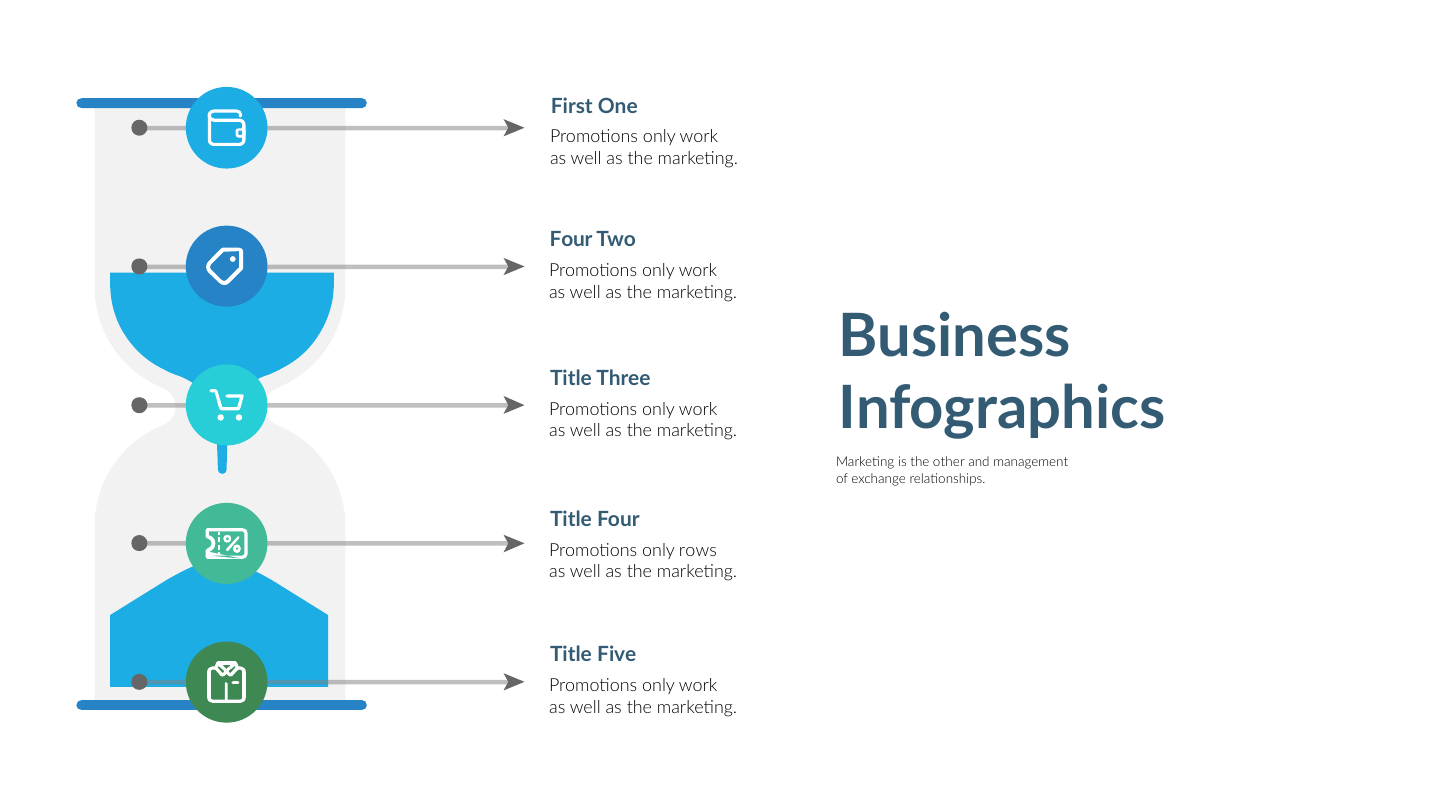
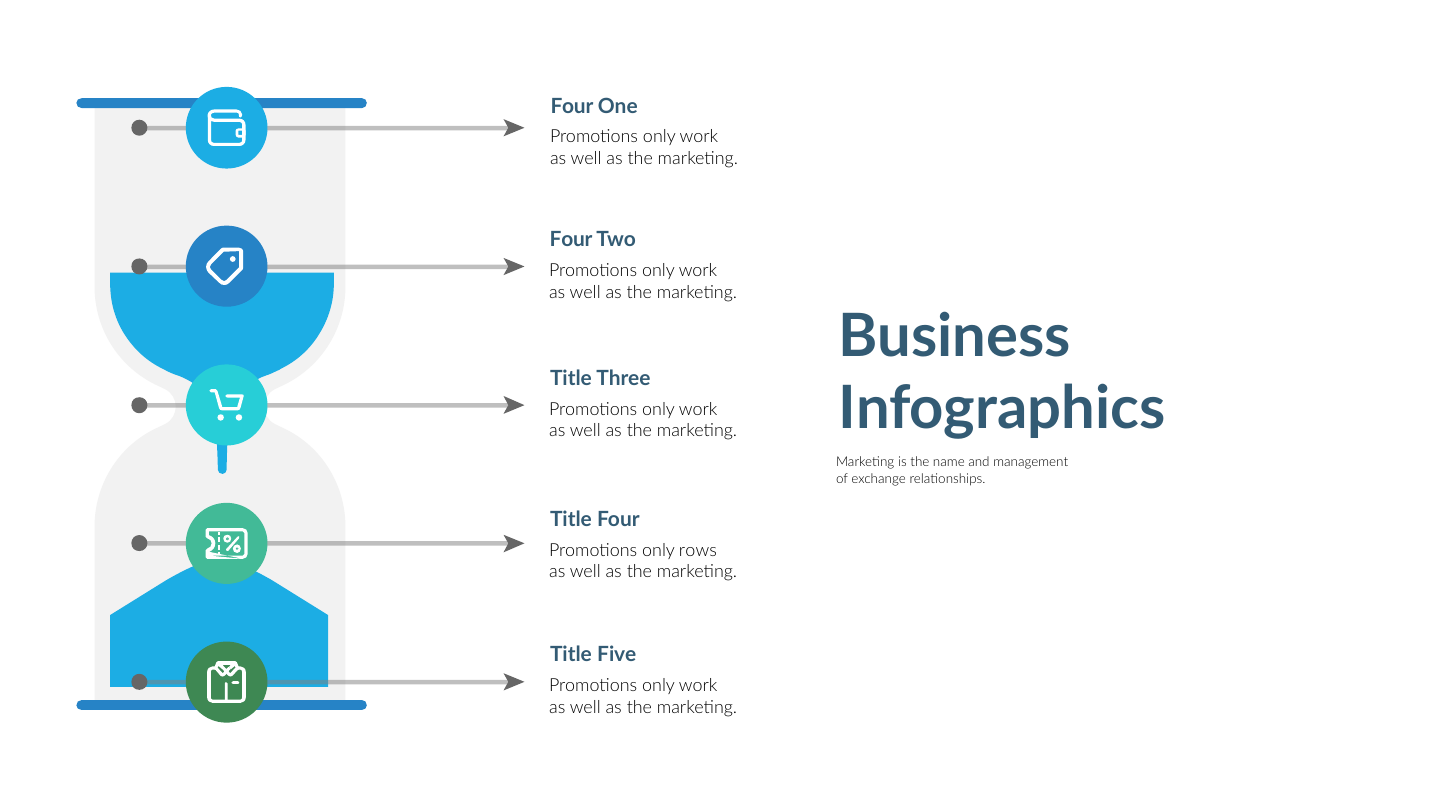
First at (572, 106): First -> Four
other: other -> name
